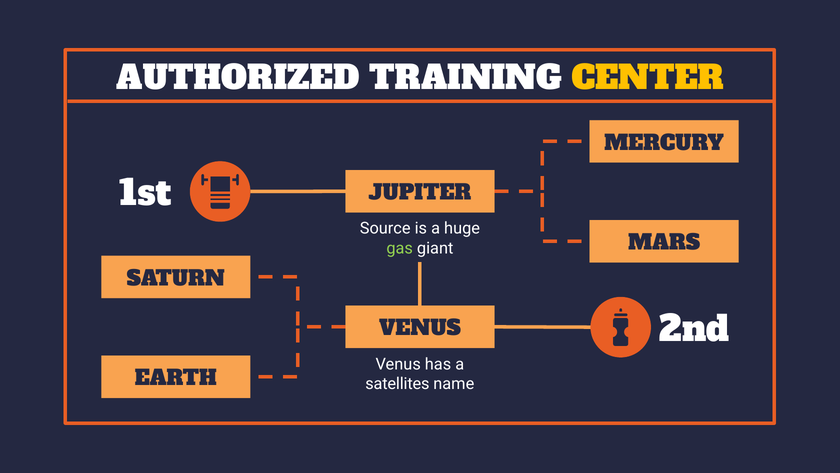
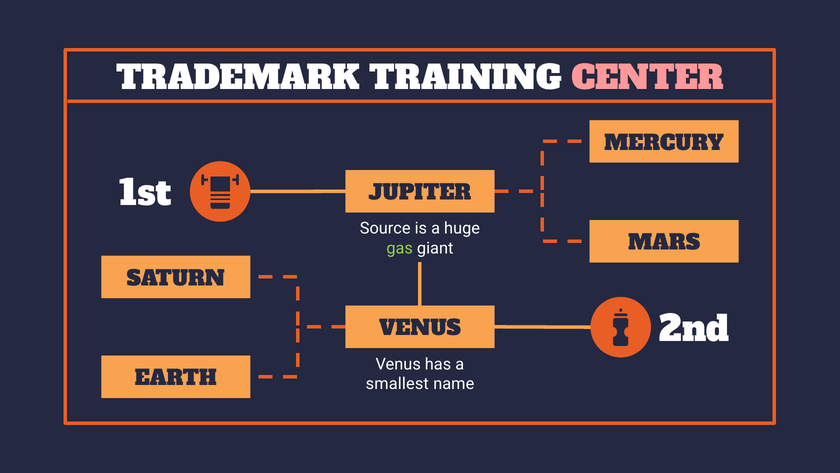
AUTHORIZED: AUTHORIZED -> TRADEMARK
CENTER colour: yellow -> pink
satellites: satellites -> smallest
